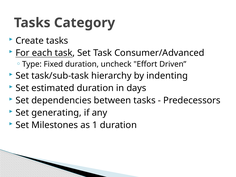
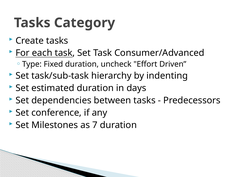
generating: generating -> conference
1: 1 -> 7
